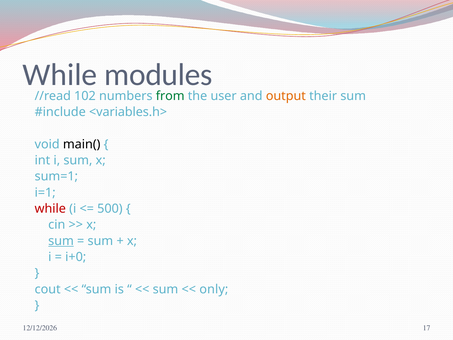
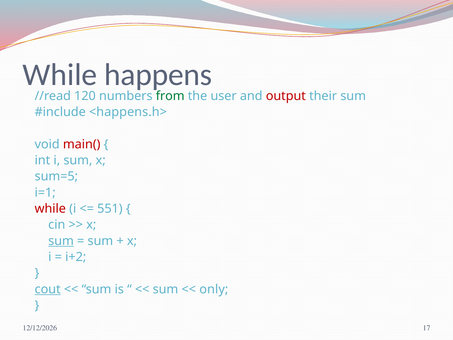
modules: modules -> happens
102: 102 -> 120
output colour: orange -> red
<variables.h>: <variables.h> -> <happens.h>
main( colour: black -> red
sum=1: sum=1 -> sum=5
500: 500 -> 551
i+0: i+0 -> i+2
cout underline: none -> present
